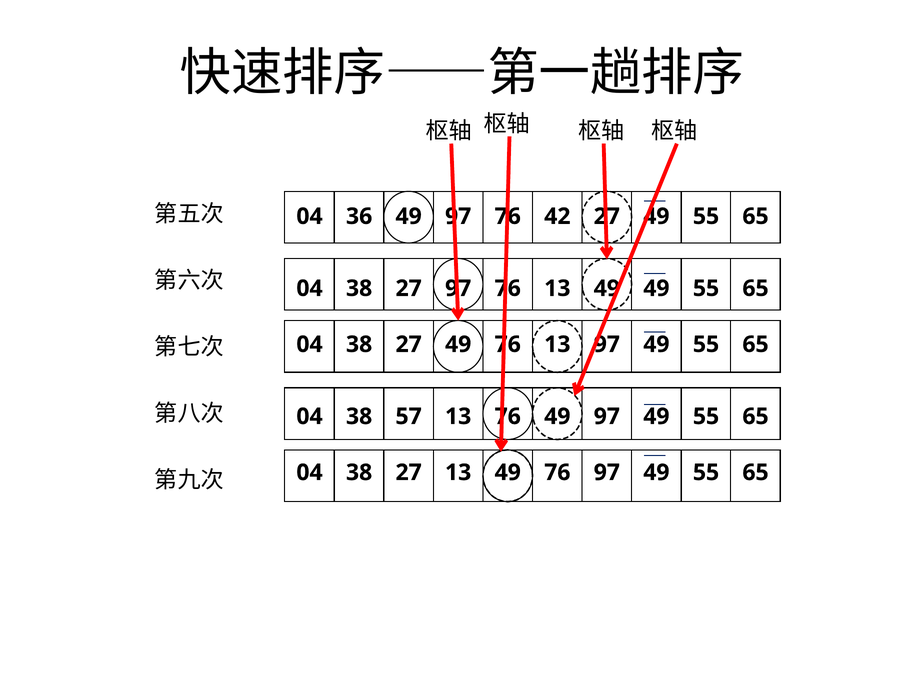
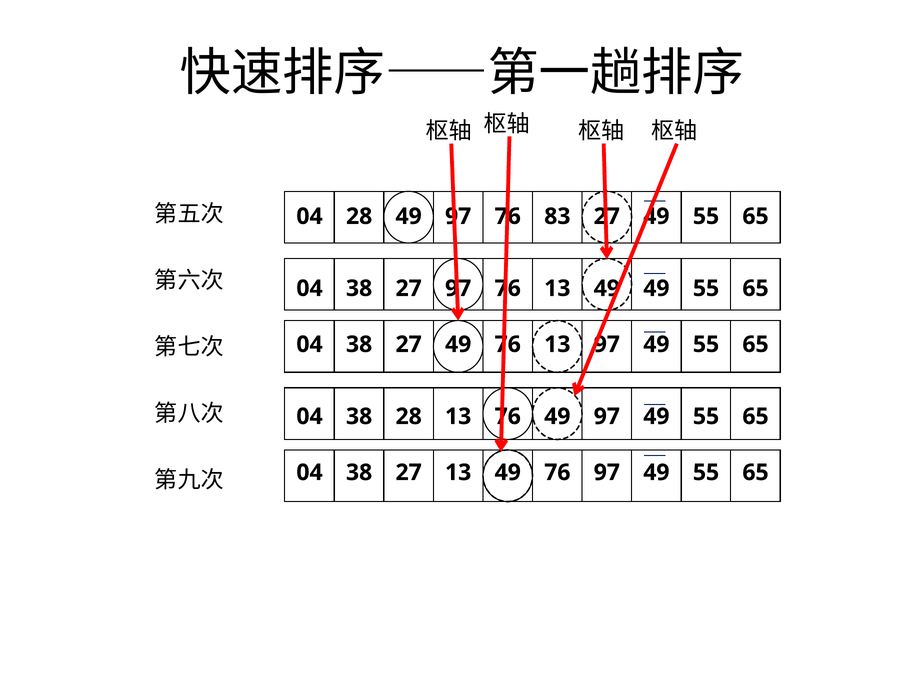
04 36: 36 -> 28
42: 42 -> 83
38 57: 57 -> 28
